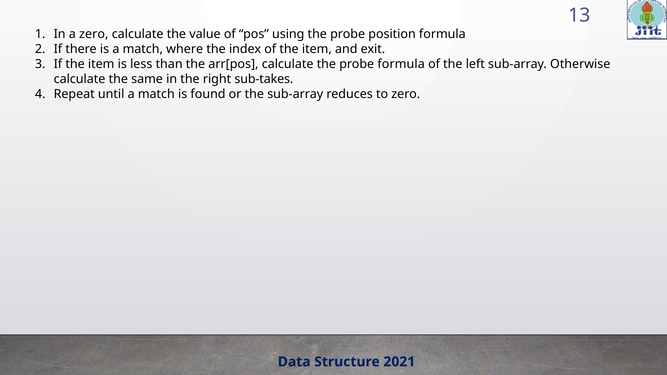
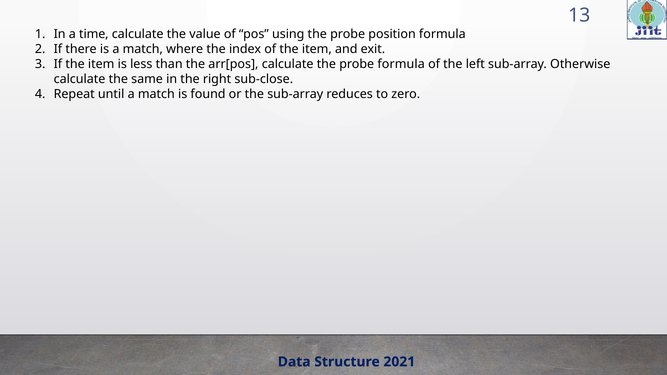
a zero: zero -> time
sub-takes: sub-takes -> sub-close
